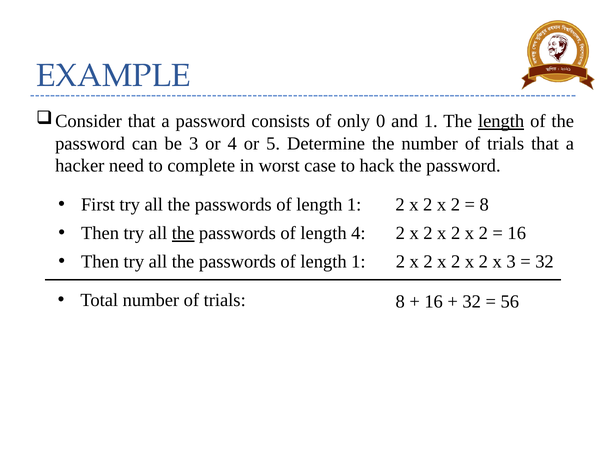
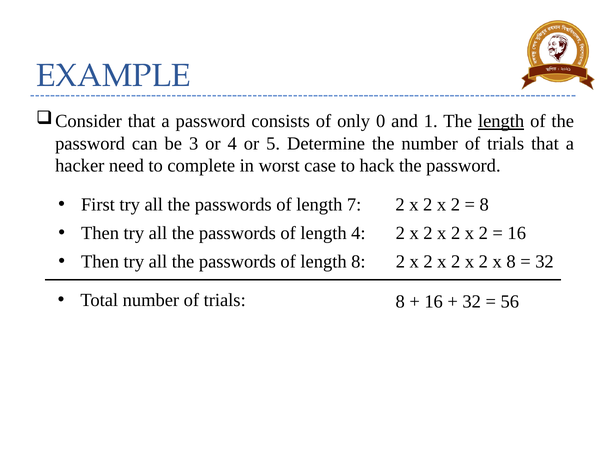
1 at (354, 205): 1 -> 7
the at (183, 234) underline: present -> none
1 at (358, 262): 1 -> 8
x 3: 3 -> 8
